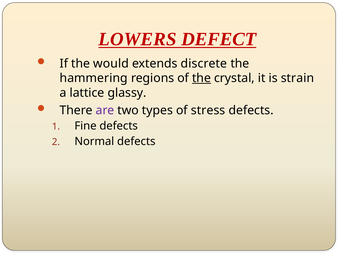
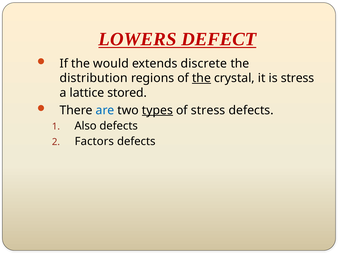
hammering: hammering -> distribution
is strain: strain -> stress
glassy: glassy -> stored
are colour: purple -> blue
types underline: none -> present
Fine: Fine -> Also
Normal: Normal -> Factors
